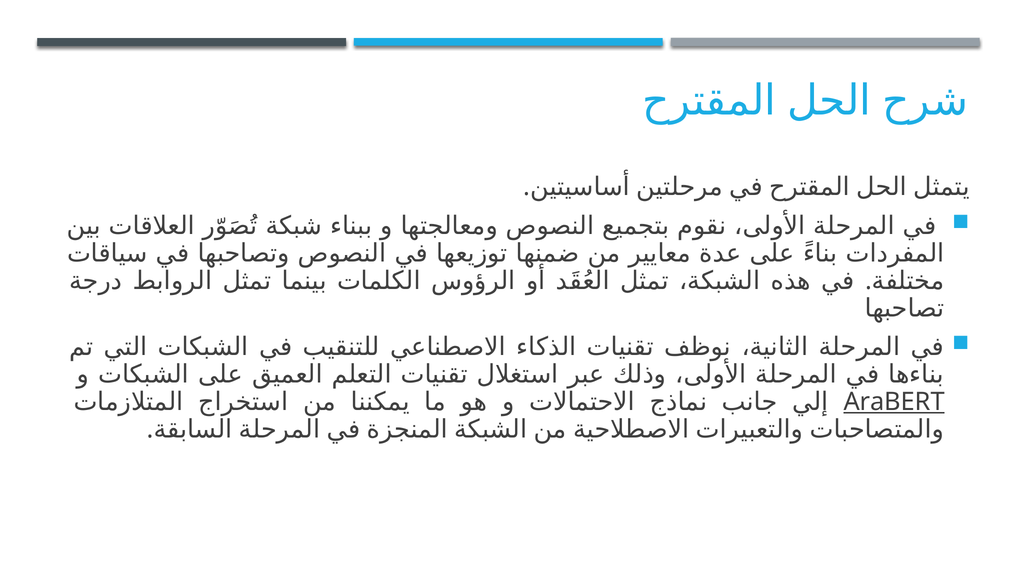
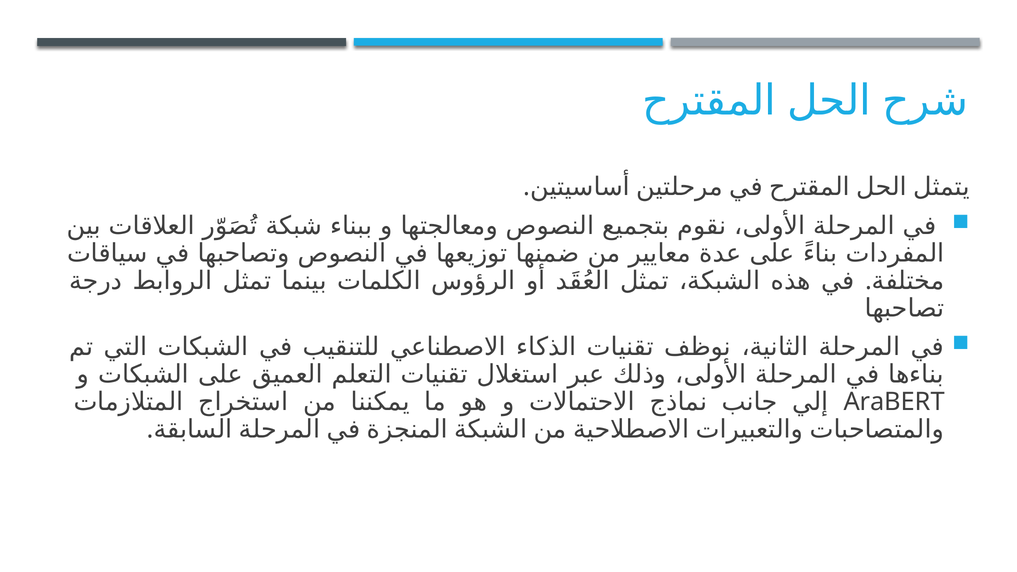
AraBERT underline: present -> none
